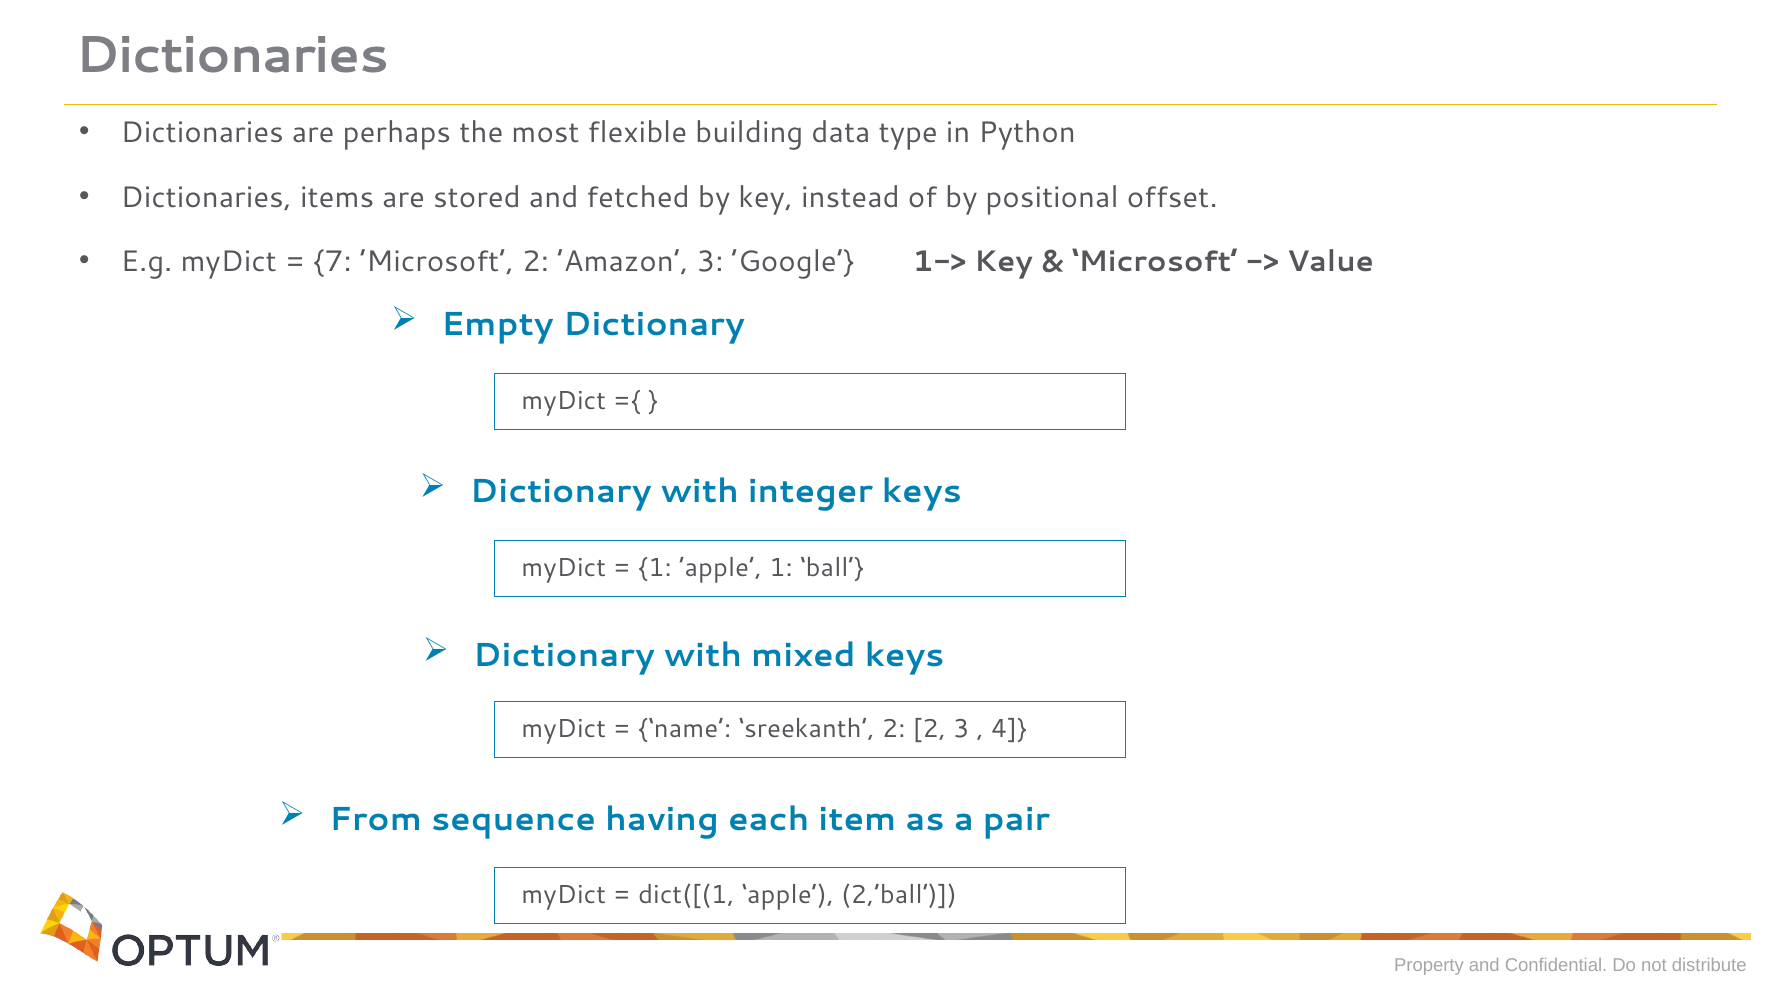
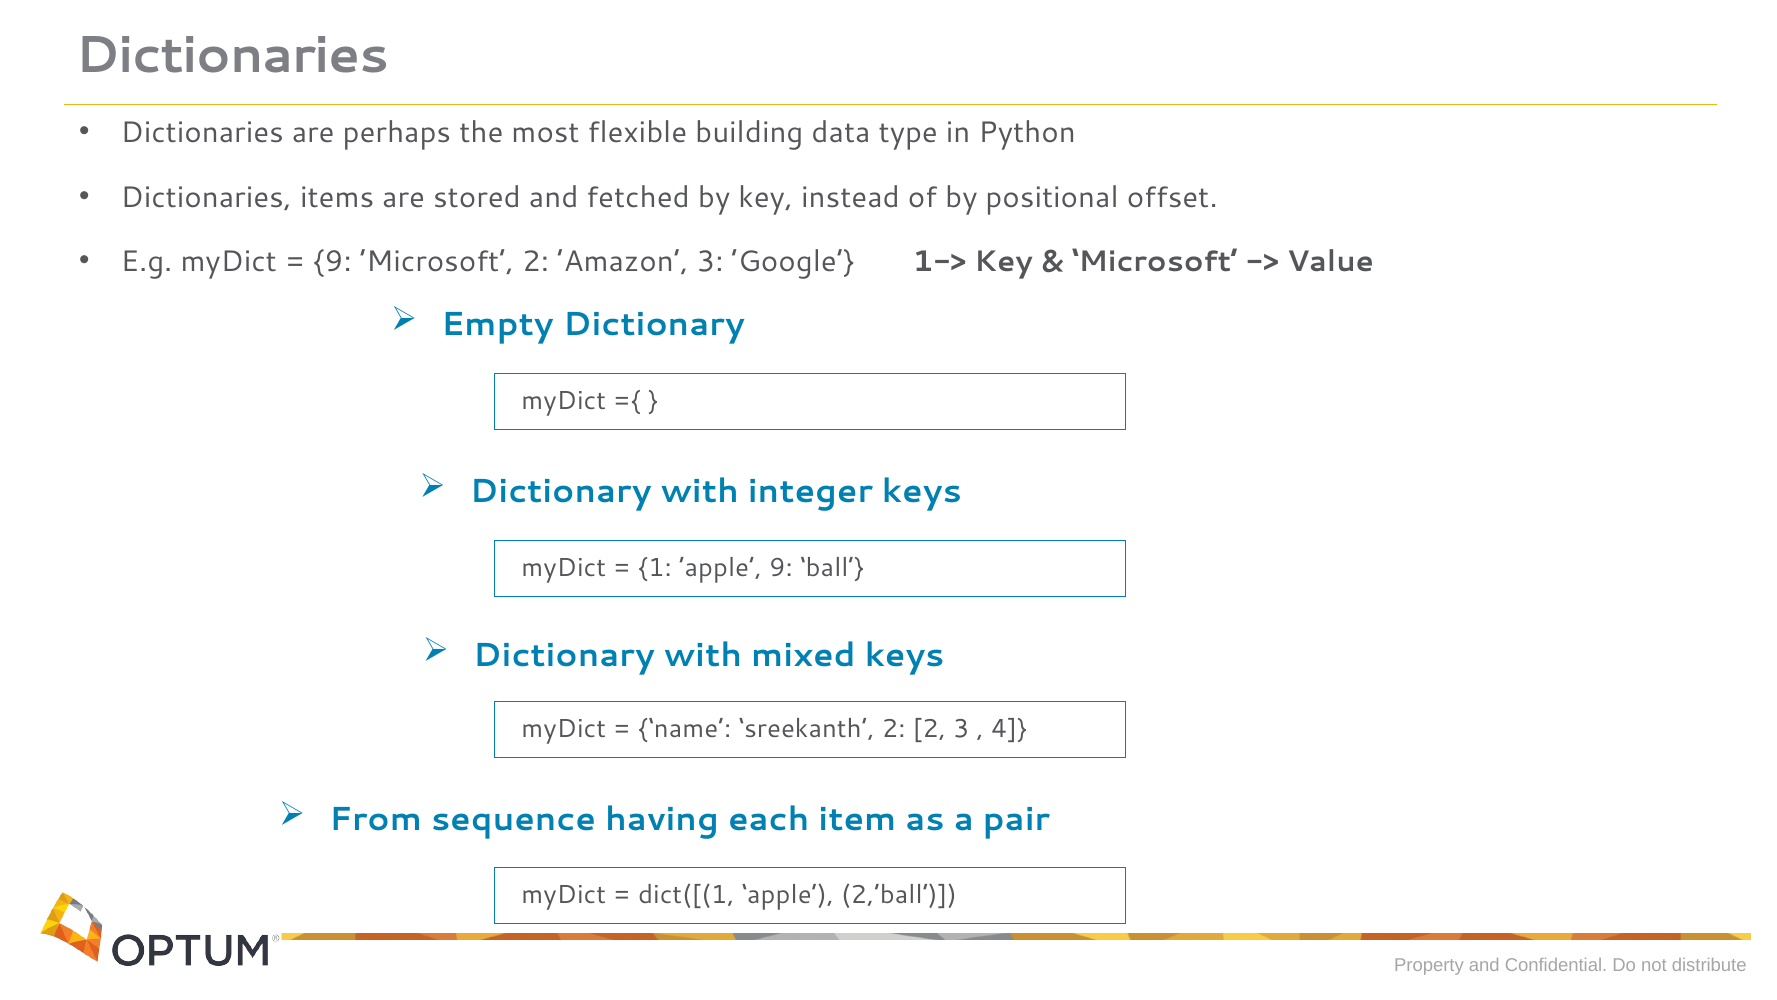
7 at (332, 262): 7 -> 9
’apple 1: 1 -> 9
